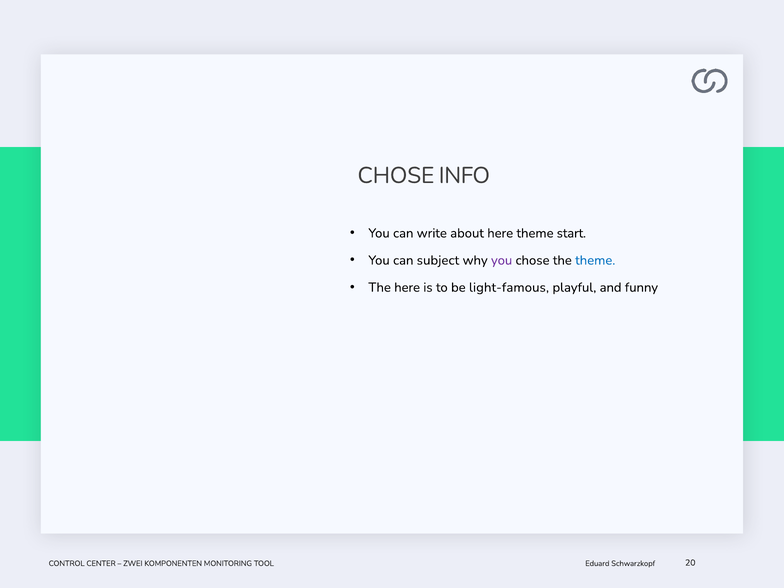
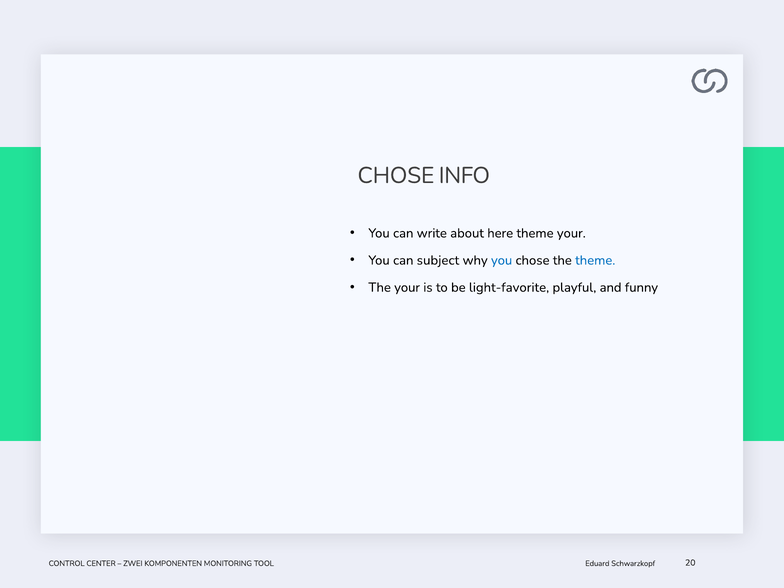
theme start: start -> your
you at (502, 260) colour: purple -> blue
The here: here -> your
light-famous: light-famous -> light-favorite
